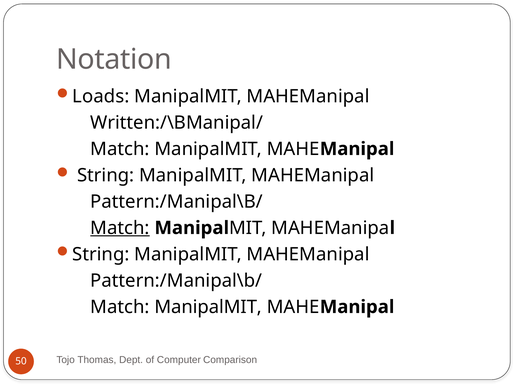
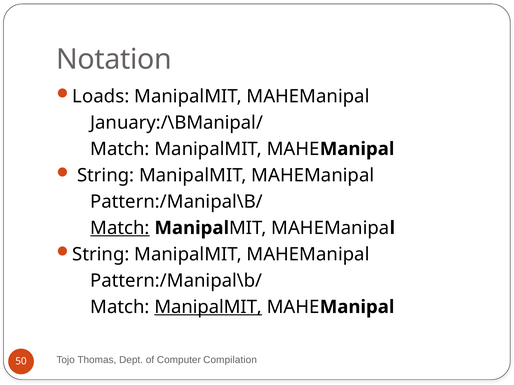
Written:/\BManipal/: Written:/\BManipal/ -> January:/\BManipal/
ManipalMIT at (208, 307) underline: none -> present
Comparison: Comparison -> Compilation
